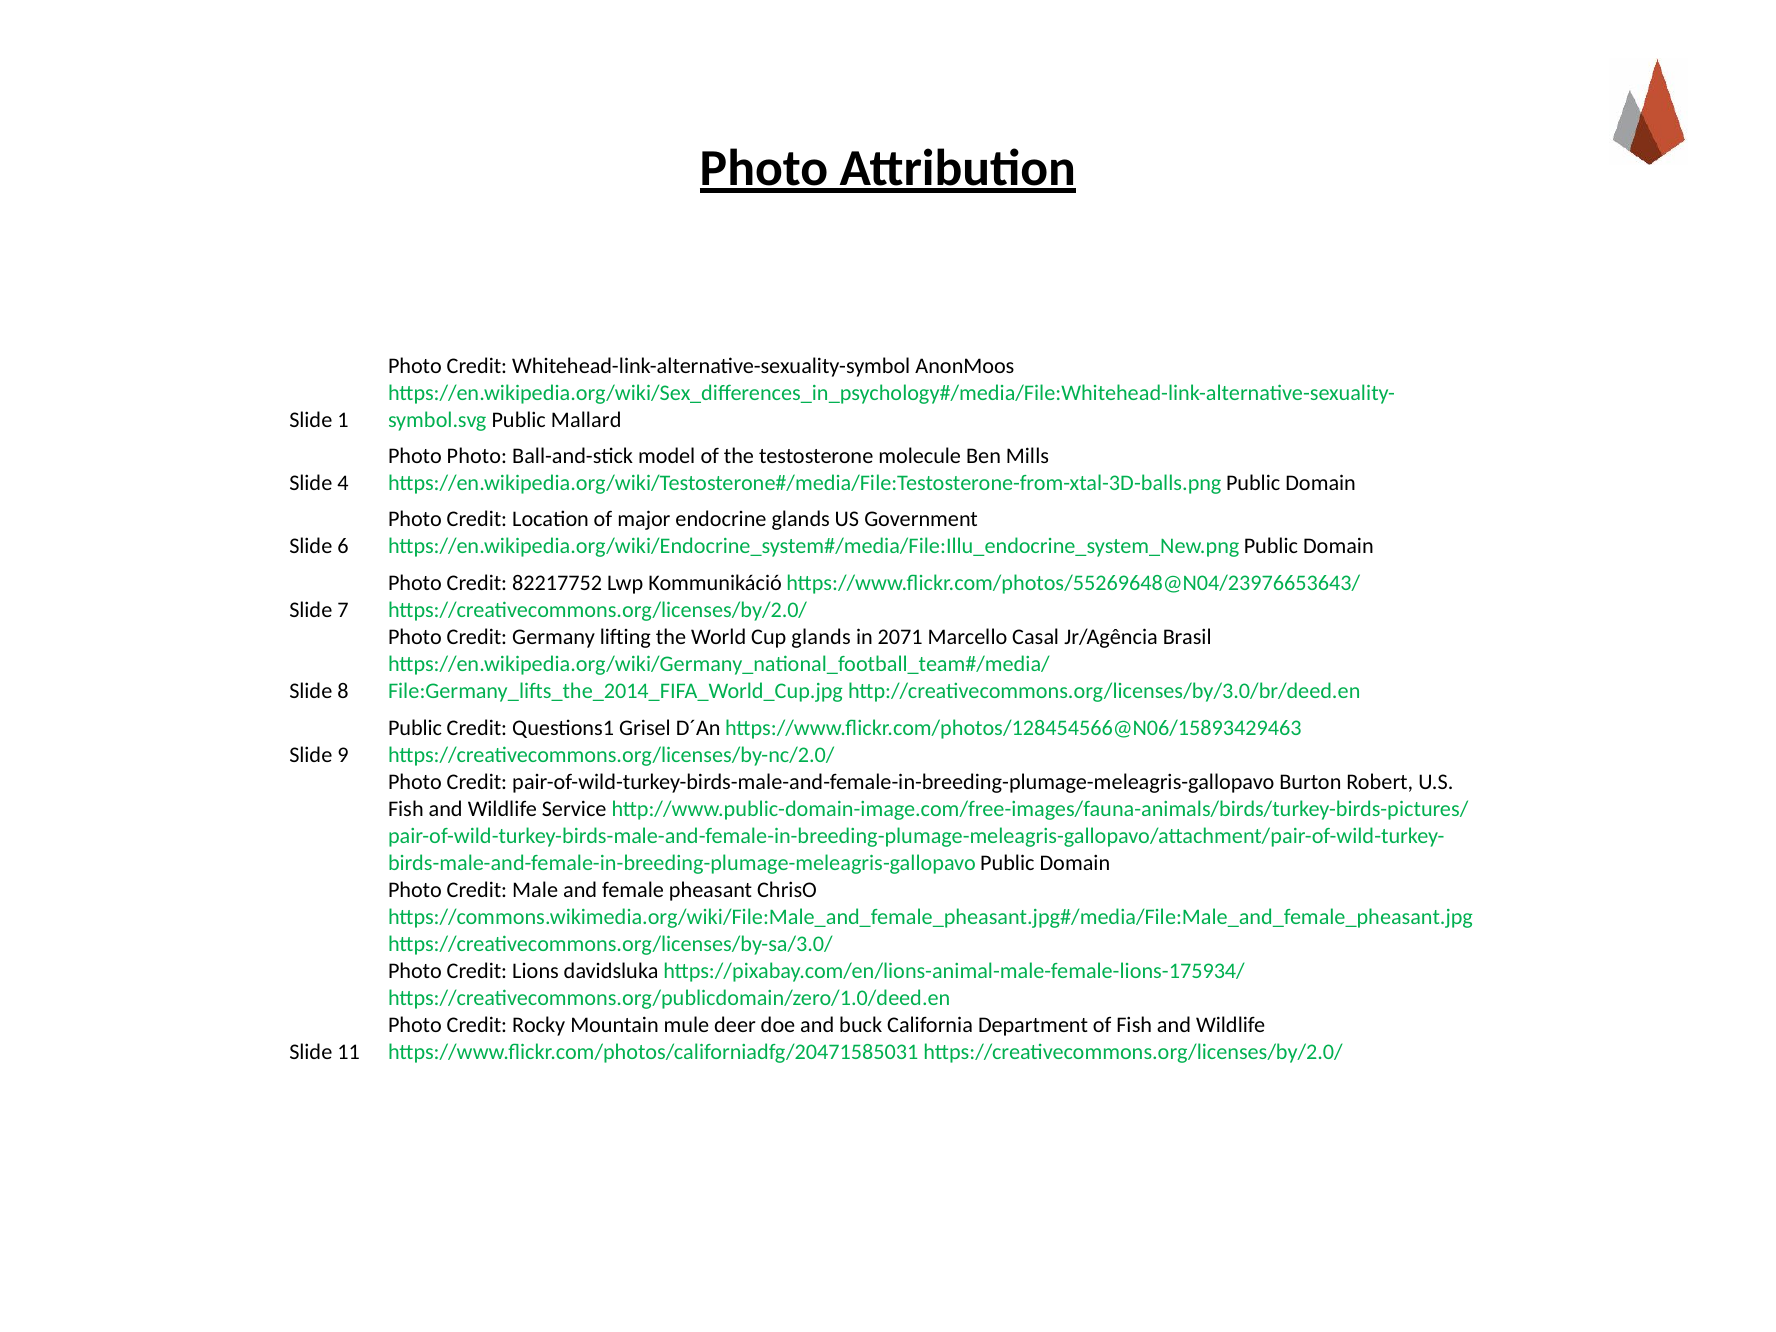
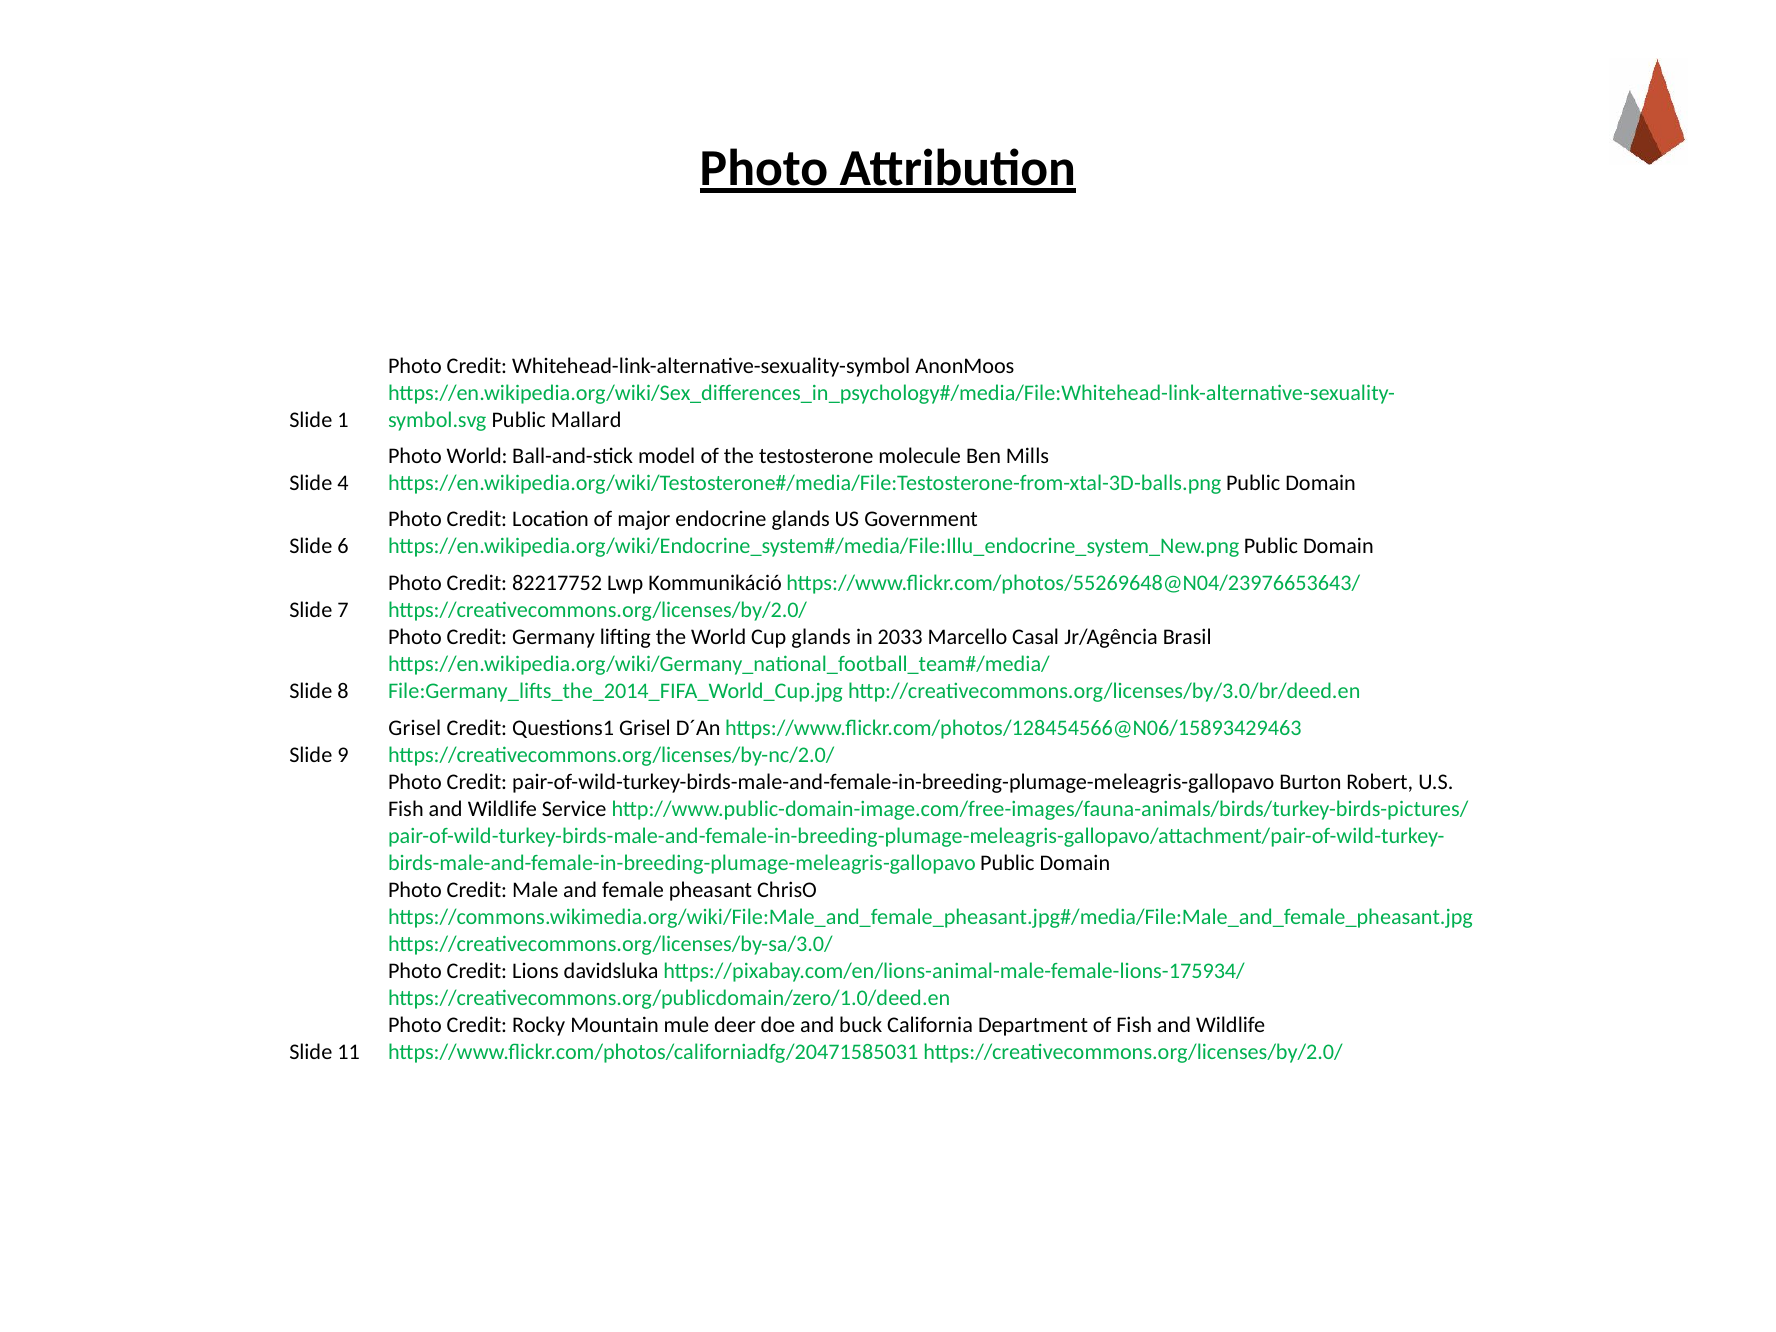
Photo Photo: Photo -> World
2071: 2071 -> 2033
Public at (415, 728): Public -> Grisel
